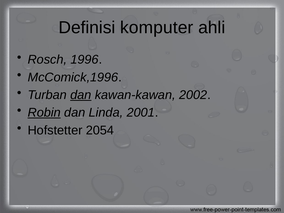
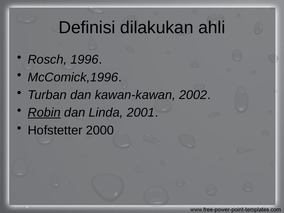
komputer: komputer -> dilakukan
dan at (81, 95) underline: present -> none
2054: 2054 -> 2000
